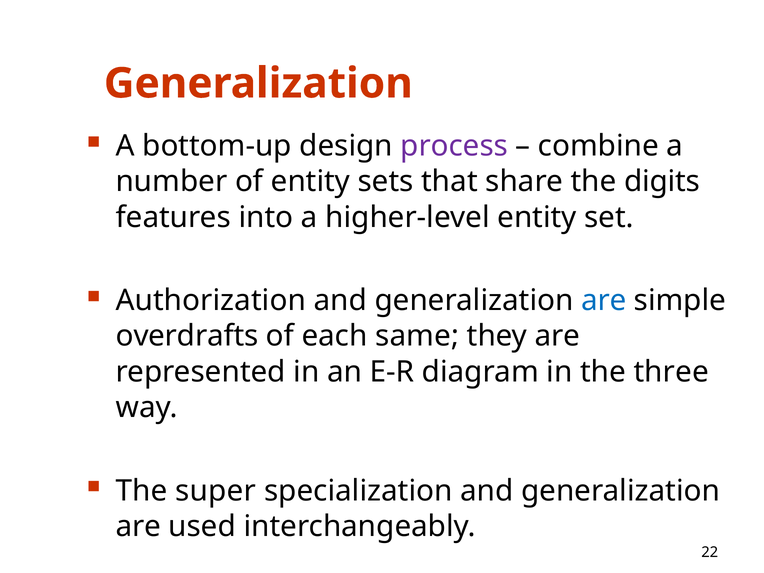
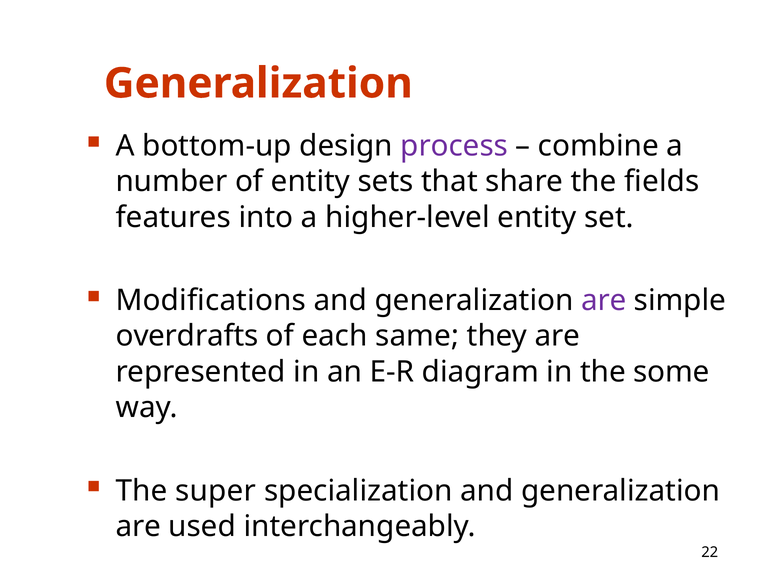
digits: digits -> fields
Authorization: Authorization -> Modifications
are at (604, 300) colour: blue -> purple
three: three -> some
